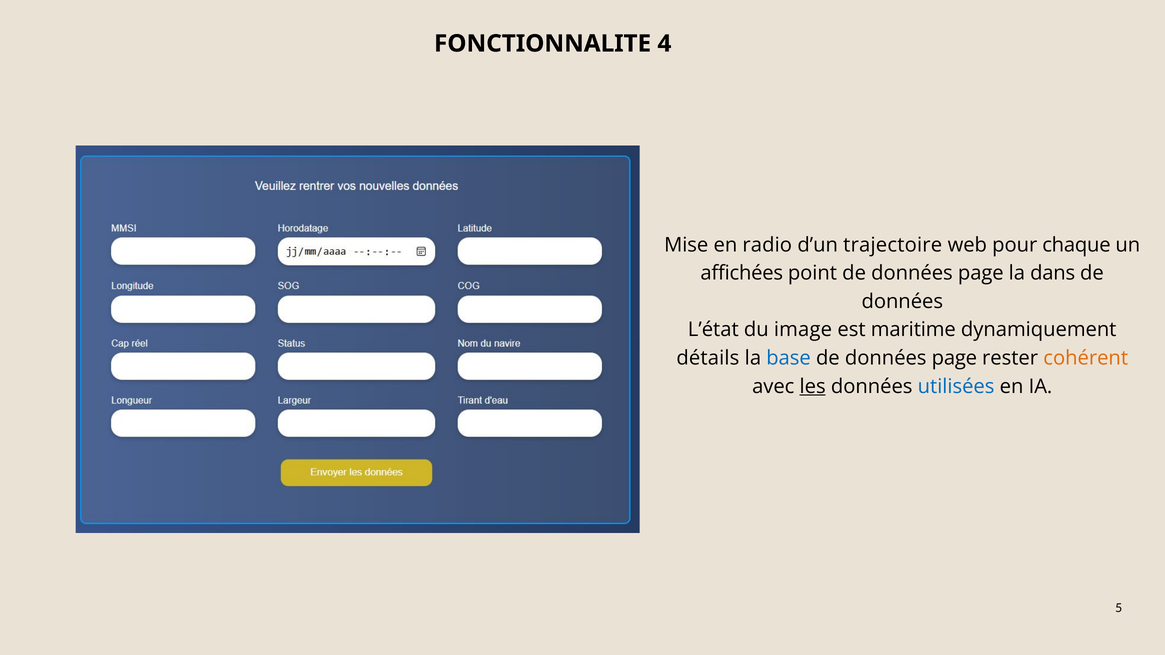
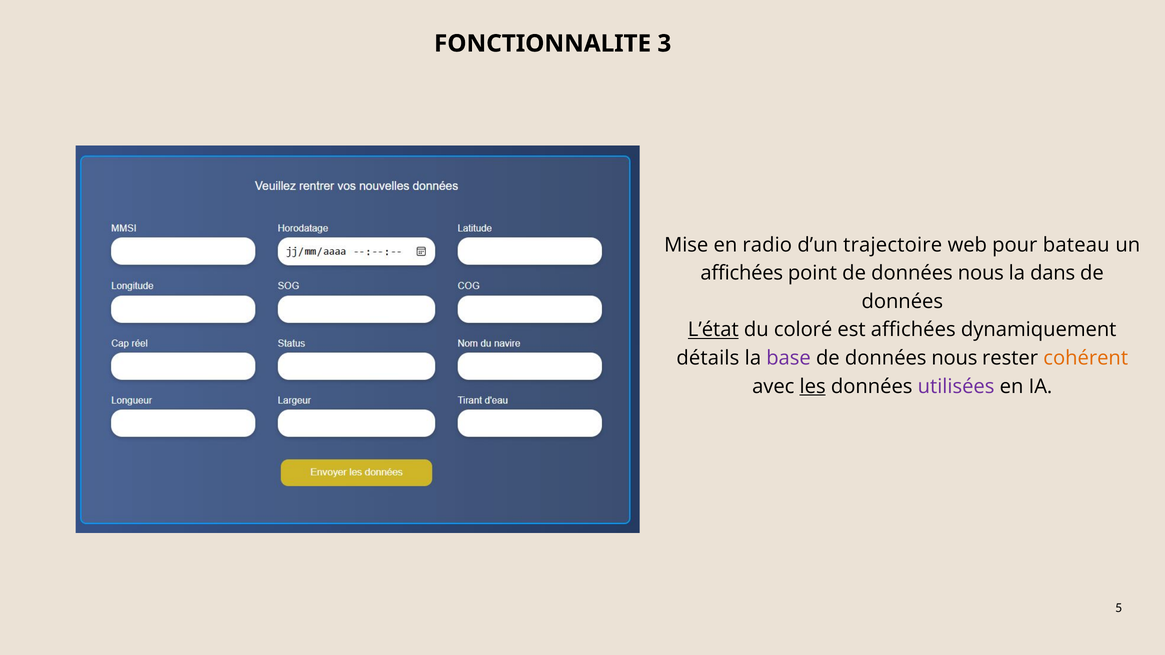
4: 4 -> 3
chaque: chaque -> bateau
point de données page: page -> nous
L’état underline: none -> present
image: image -> coloré
est maritime: maritime -> affichées
base colour: blue -> purple
page at (954, 358): page -> nous
utilisées colour: blue -> purple
